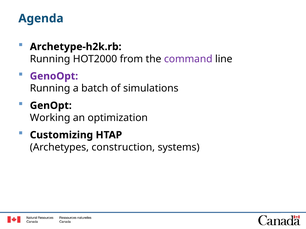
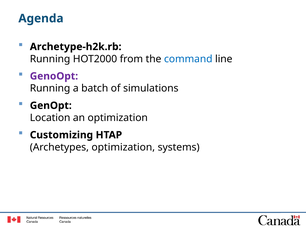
command colour: purple -> blue
Working: Working -> Location
Archetypes construction: construction -> optimization
